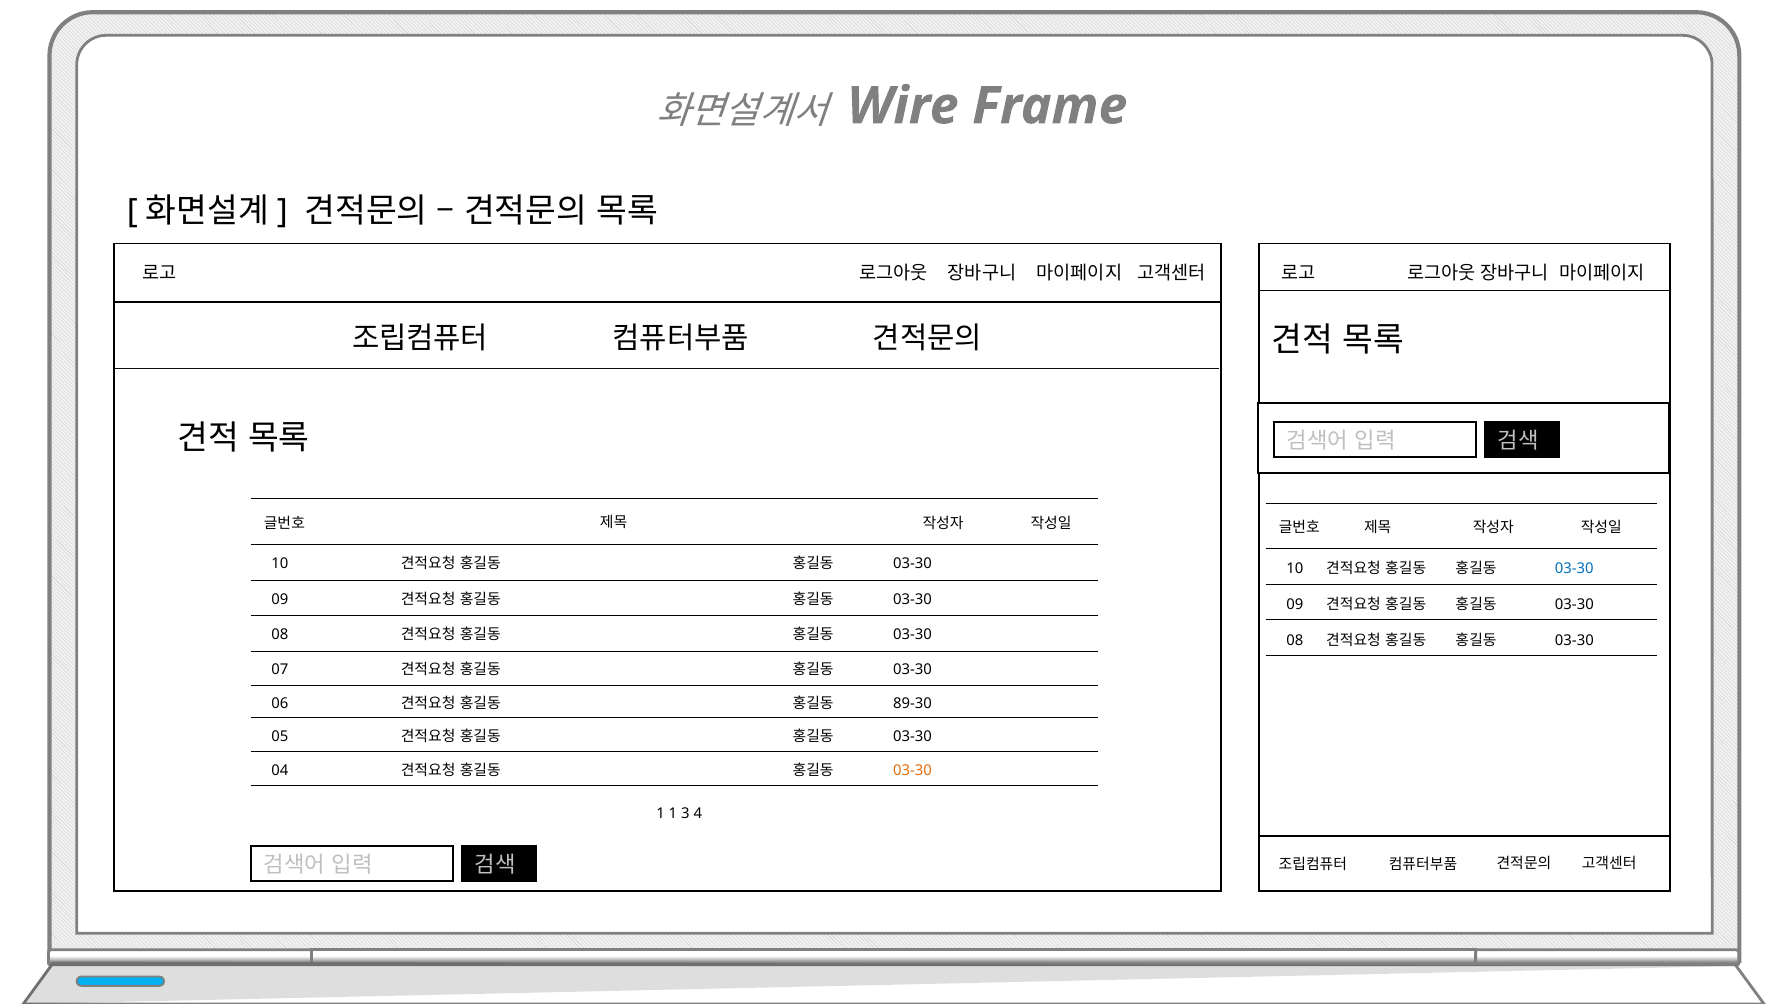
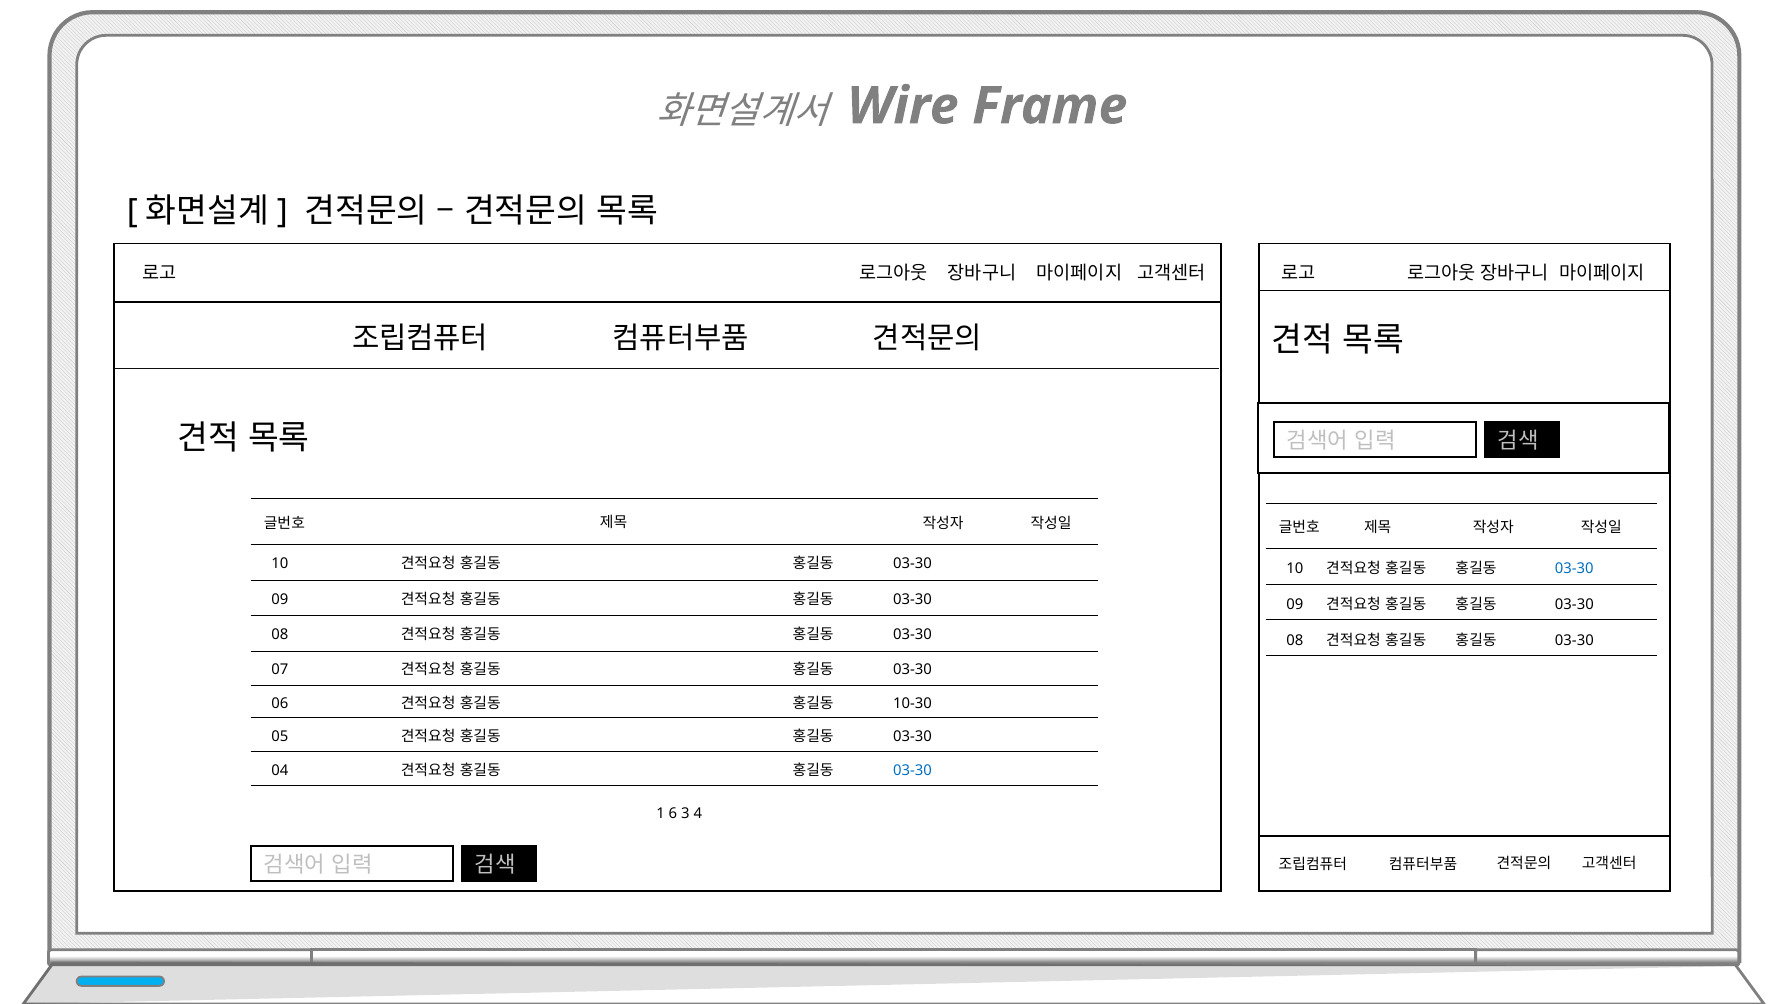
89-30: 89-30 -> 10-30
03-30 at (913, 770) colour: orange -> blue
1 1: 1 -> 6
